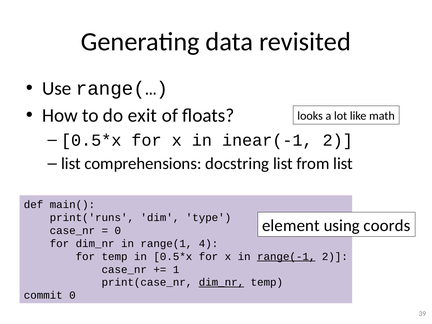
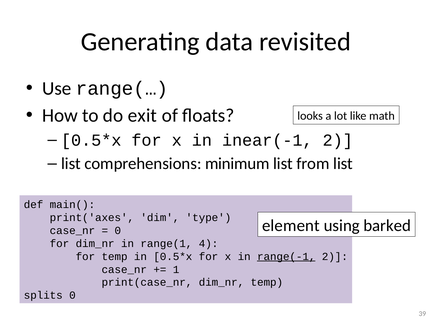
docstring: docstring -> minimum
print('runs: print('runs -> print('axes
coords: coords -> barked
dim_nr at (221, 282) underline: present -> none
commit: commit -> splits
